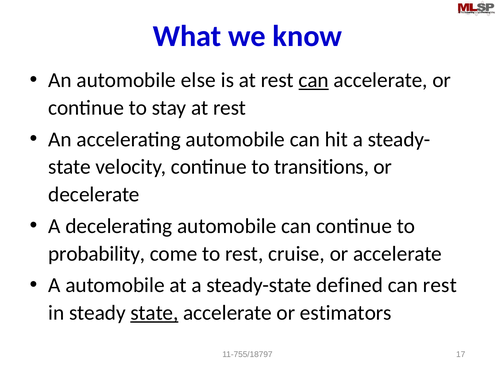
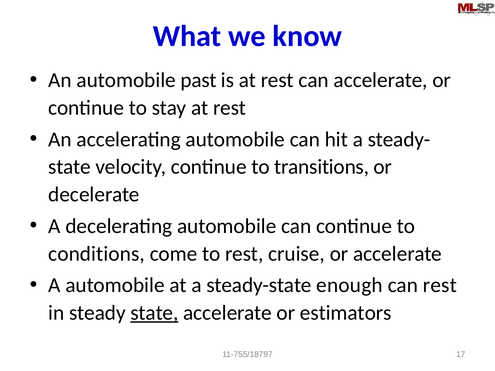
else: else -> past
can at (314, 80) underline: present -> none
probability: probability -> conditions
defined: defined -> enough
